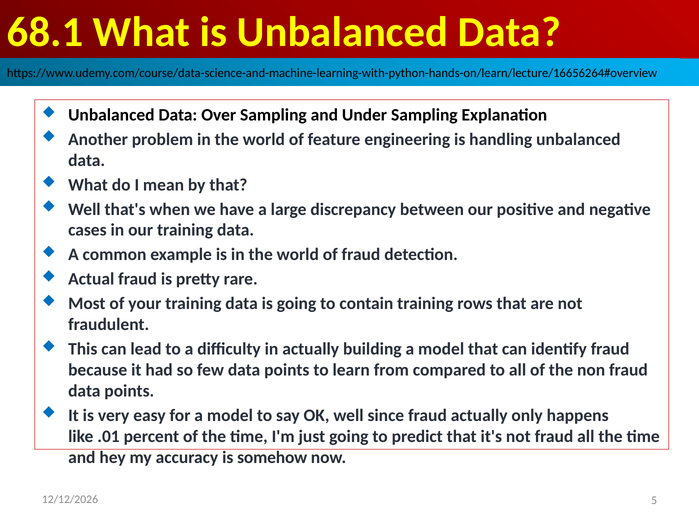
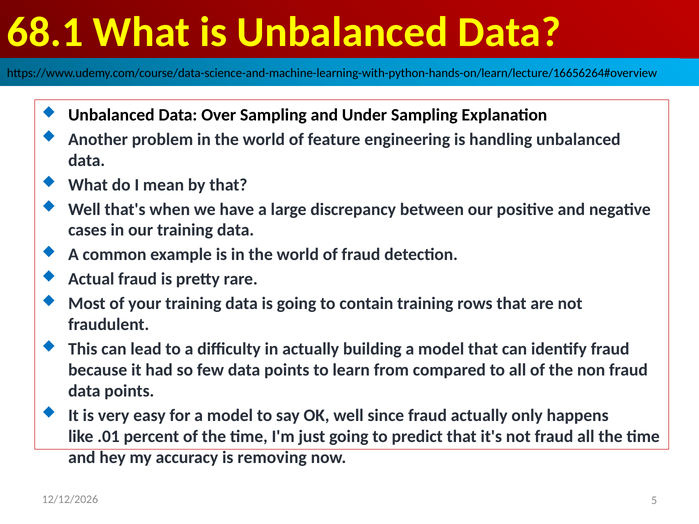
somehow: somehow -> removing
